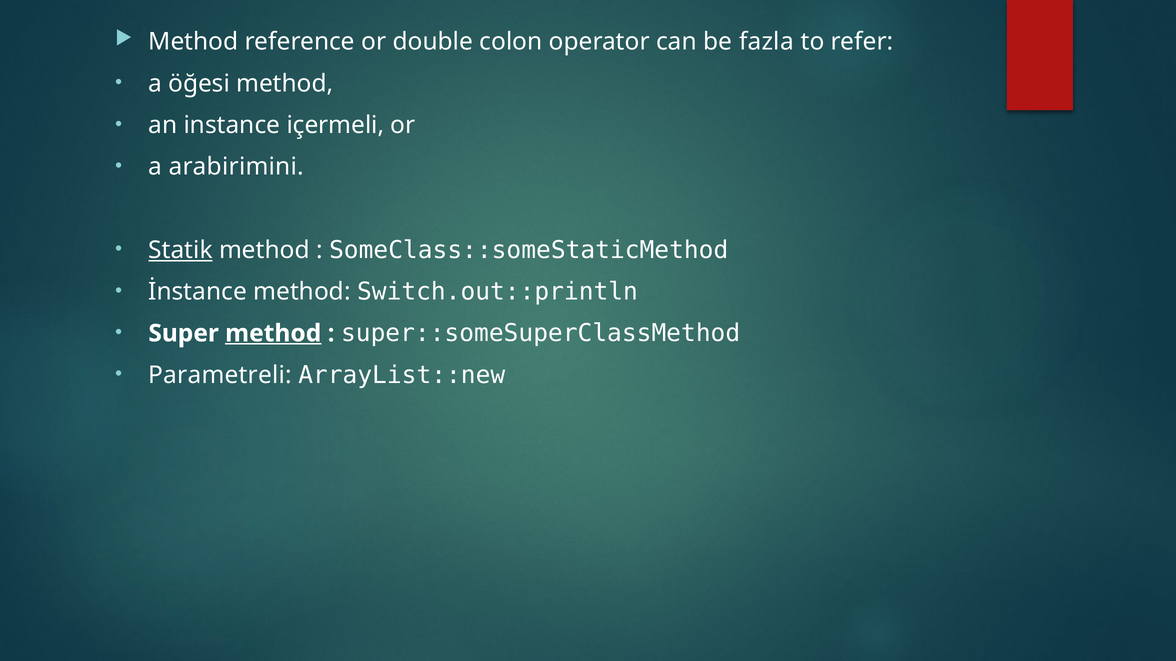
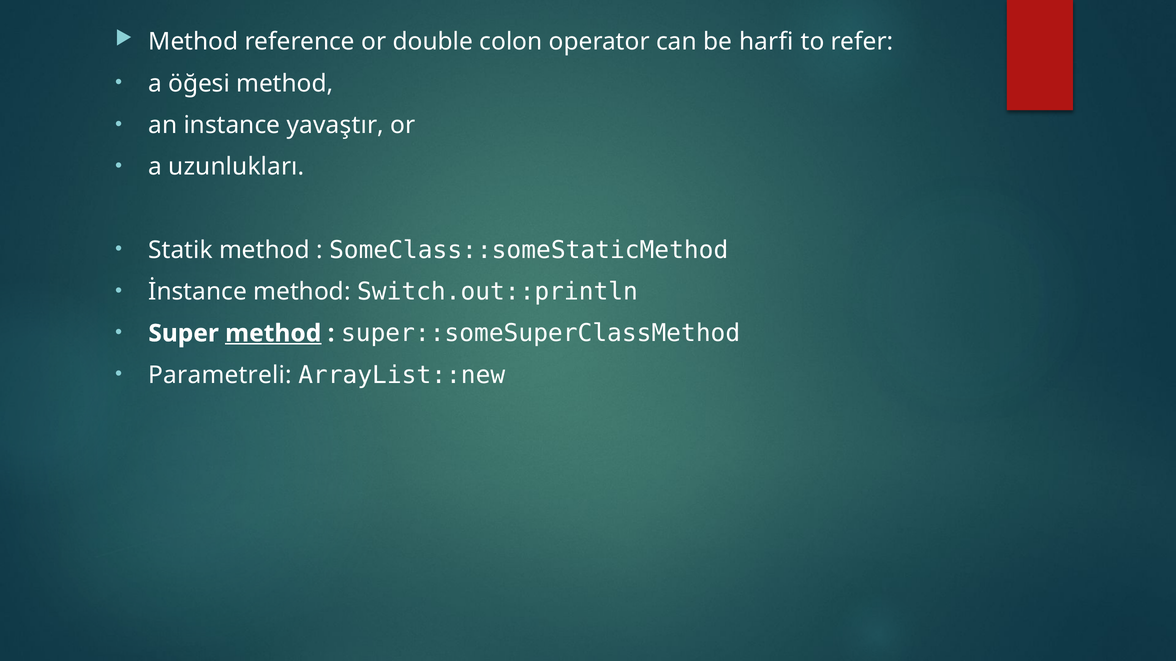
fazla: fazla -> harfi
içermeli: içermeli -> yavaştır
arabirimini: arabirimini -> uzunlukları
Statik underline: present -> none
